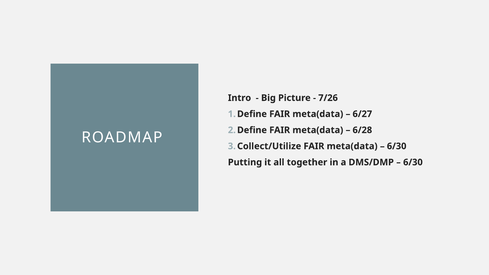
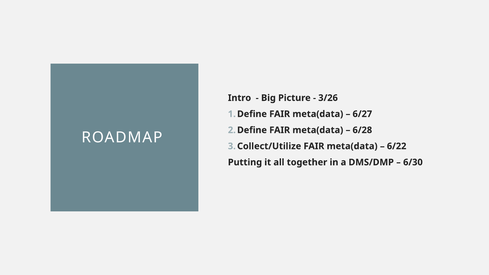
7/26: 7/26 -> 3/26
6/30 at (397, 146): 6/30 -> 6/22
